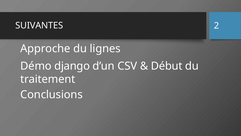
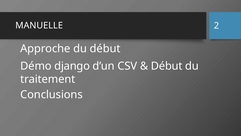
SUIVANTES: SUIVANTES -> MANUELLE
du lignes: lignes -> début
